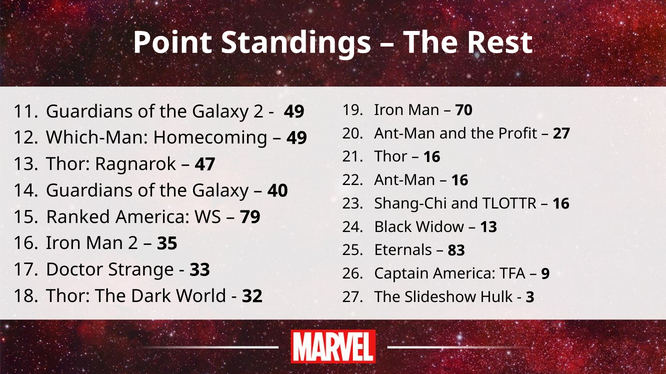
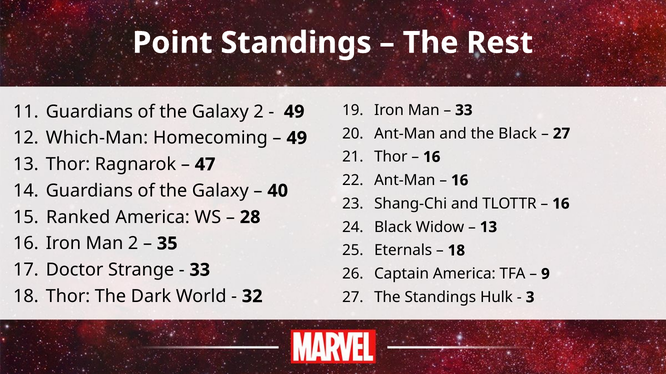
70 at (464, 110): 70 -> 33
the Profit: Profit -> Black
79: 79 -> 28
83 at (456, 251): 83 -> 18
The Slideshow: Slideshow -> Standings
